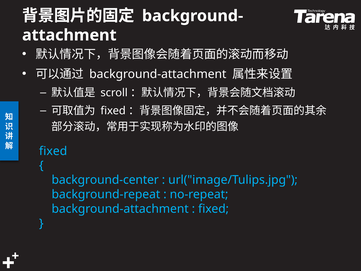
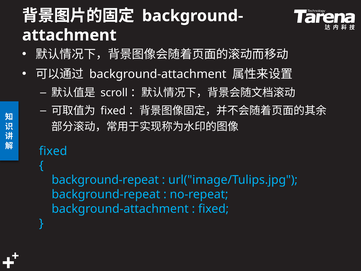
background-center at (105, 180): background-center -> background-repeat
